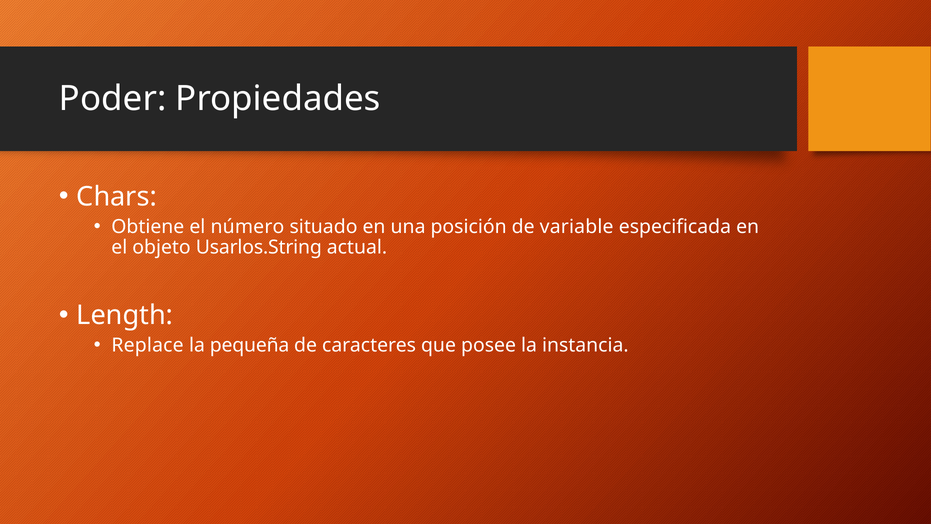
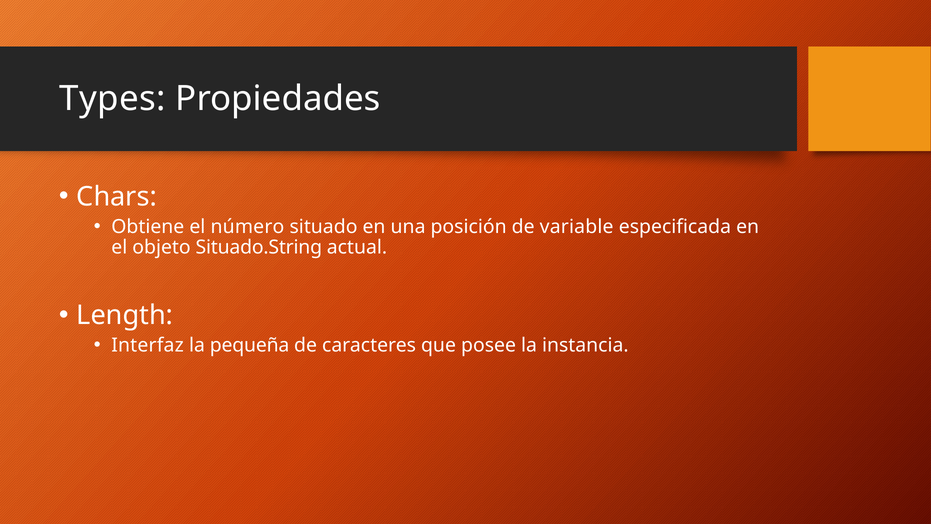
Poder: Poder -> Types
Usarlos.String: Usarlos.String -> Situado.String
Replace: Replace -> Interfaz
